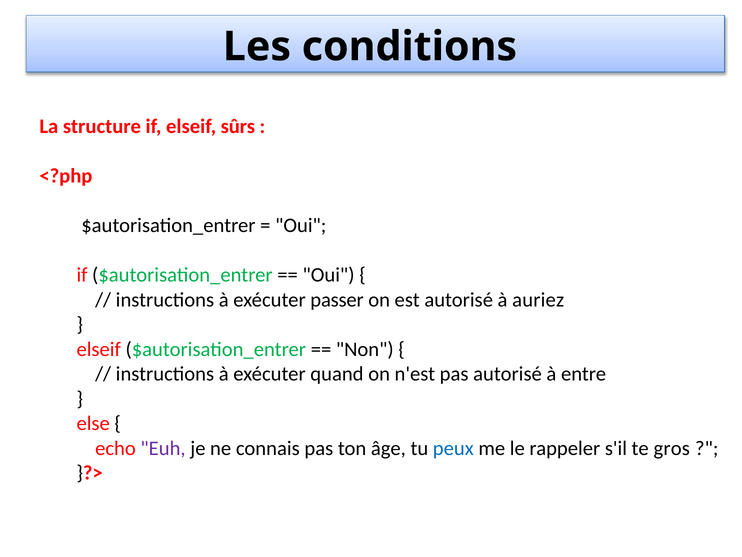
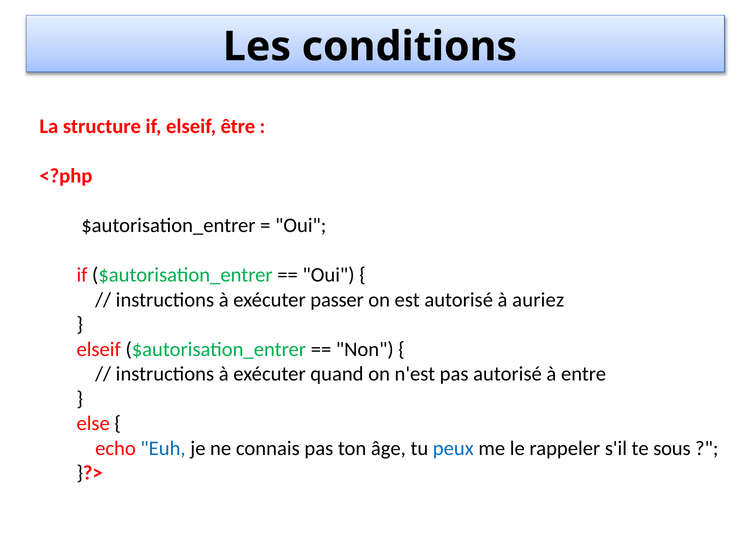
sûrs: sûrs -> être
Euh colour: purple -> blue
gros: gros -> sous
